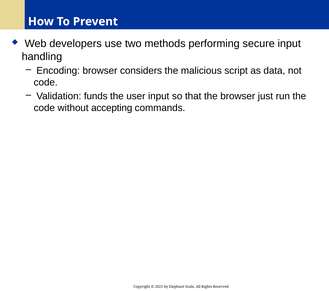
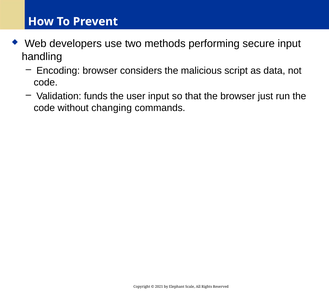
accepting: accepting -> changing
